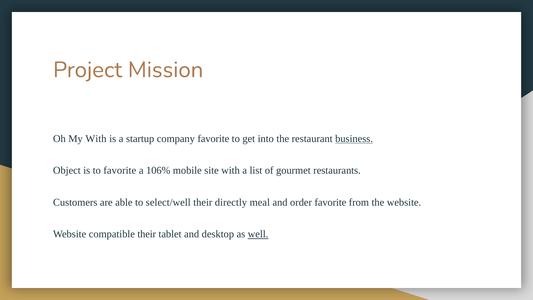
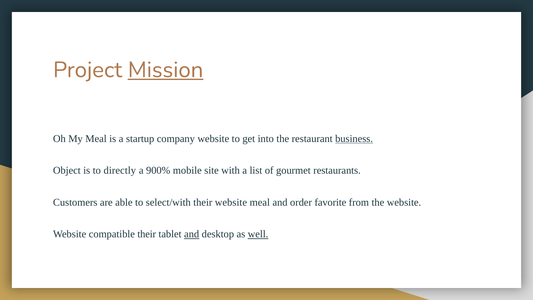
Mission underline: none -> present
My With: With -> Meal
company favorite: favorite -> website
to favorite: favorite -> directly
106%: 106% -> 900%
select/well: select/well -> select/with
their directly: directly -> website
and at (192, 234) underline: none -> present
